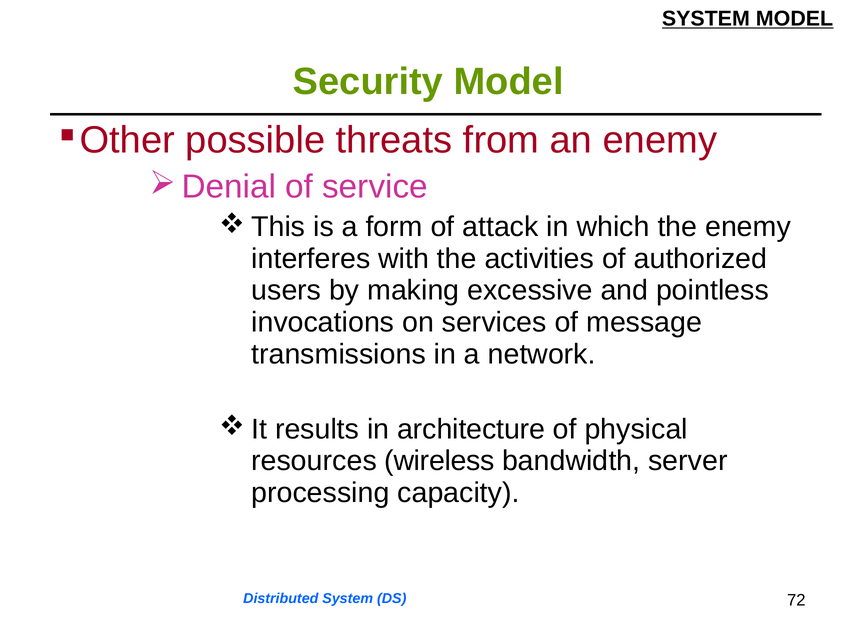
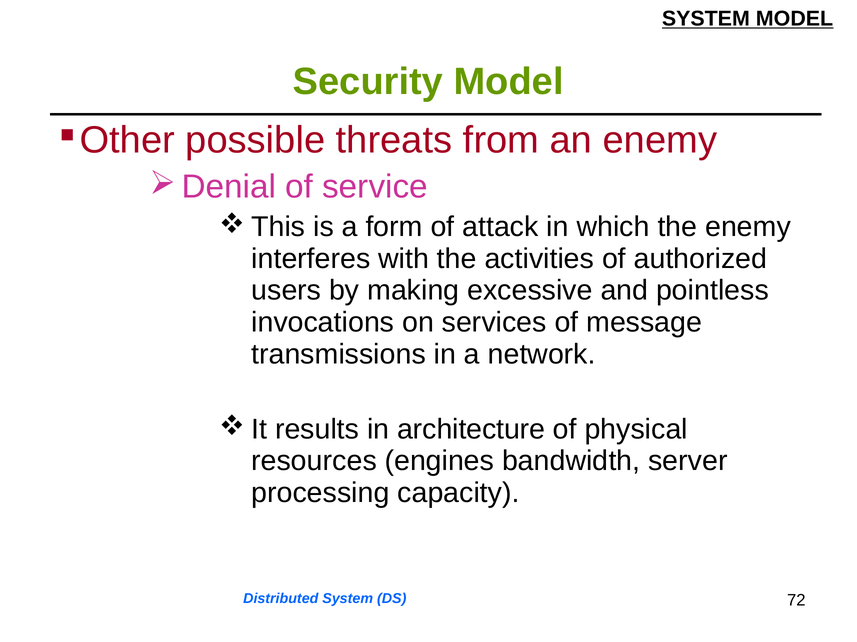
wireless: wireless -> engines
